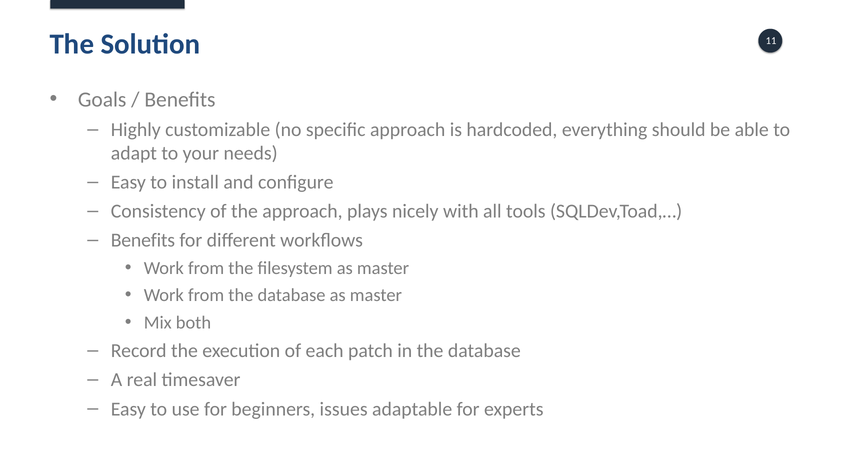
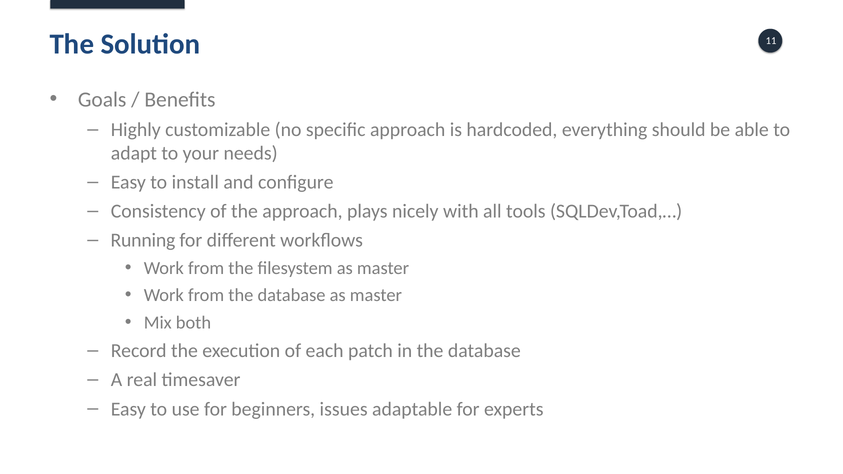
Benefits at (143, 240): Benefits -> Running
